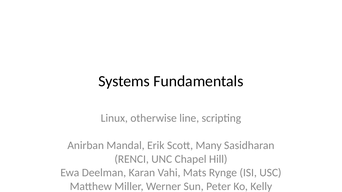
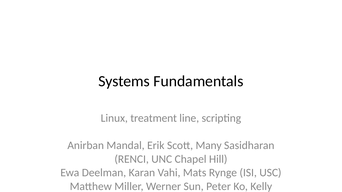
otherwise: otherwise -> treatment
